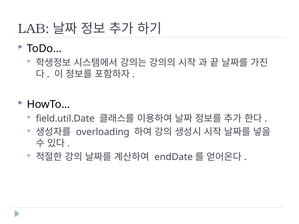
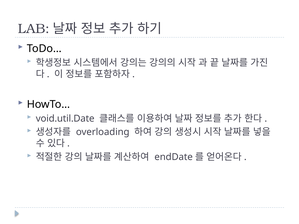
field.util.Date: field.util.Date -> void.util.Date
